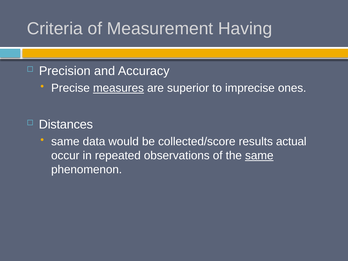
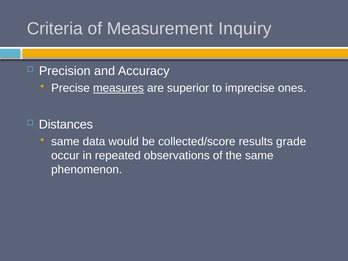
Having: Having -> Inquiry
actual: actual -> grade
same at (259, 156) underline: present -> none
